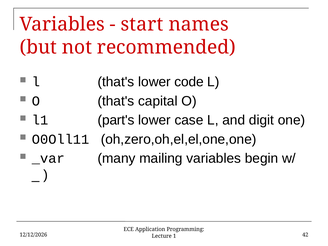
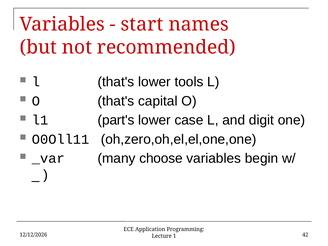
code: code -> tools
mailing: mailing -> choose
